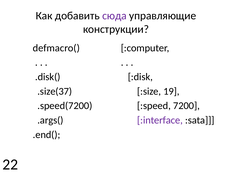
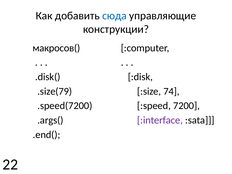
сюда colour: purple -> blue
defmacro(: defmacro( -> макросов(
.size(37: .size(37 -> .size(79
19: 19 -> 74
